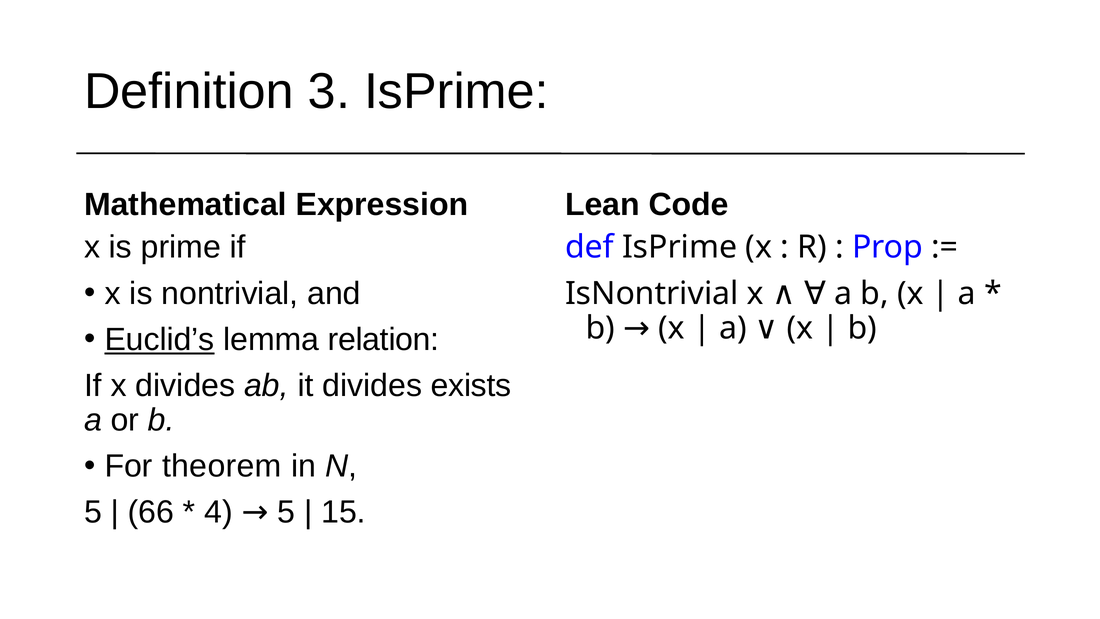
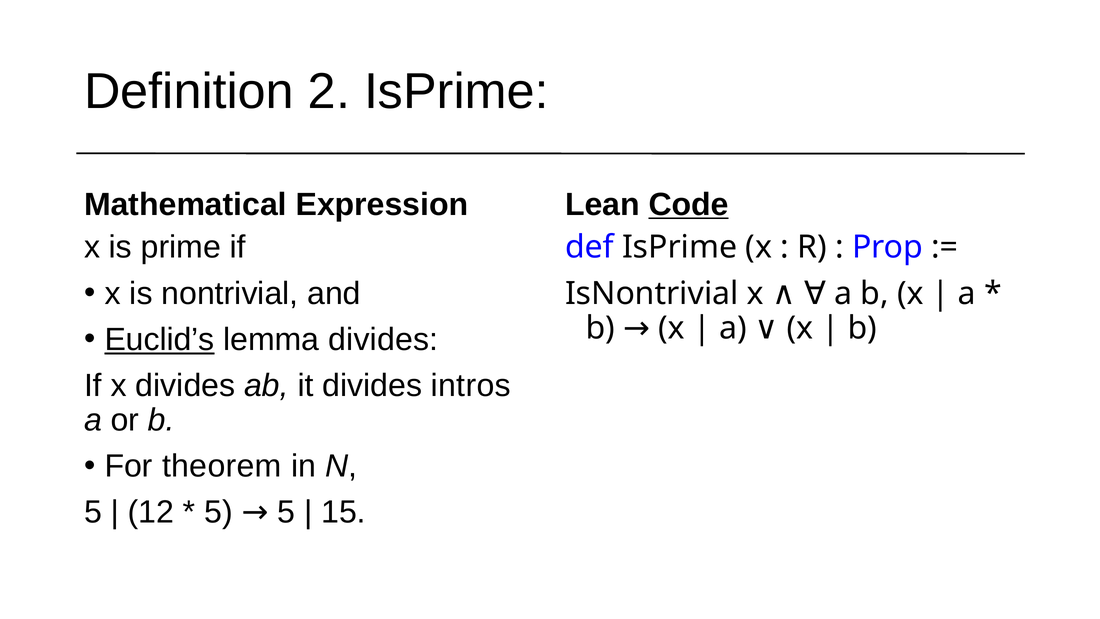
3: 3 -> 2
Code underline: none -> present
lemma relation: relation -> divides
exists: exists -> intros
66: 66 -> 12
4 at (219, 512): 4 -> 5
